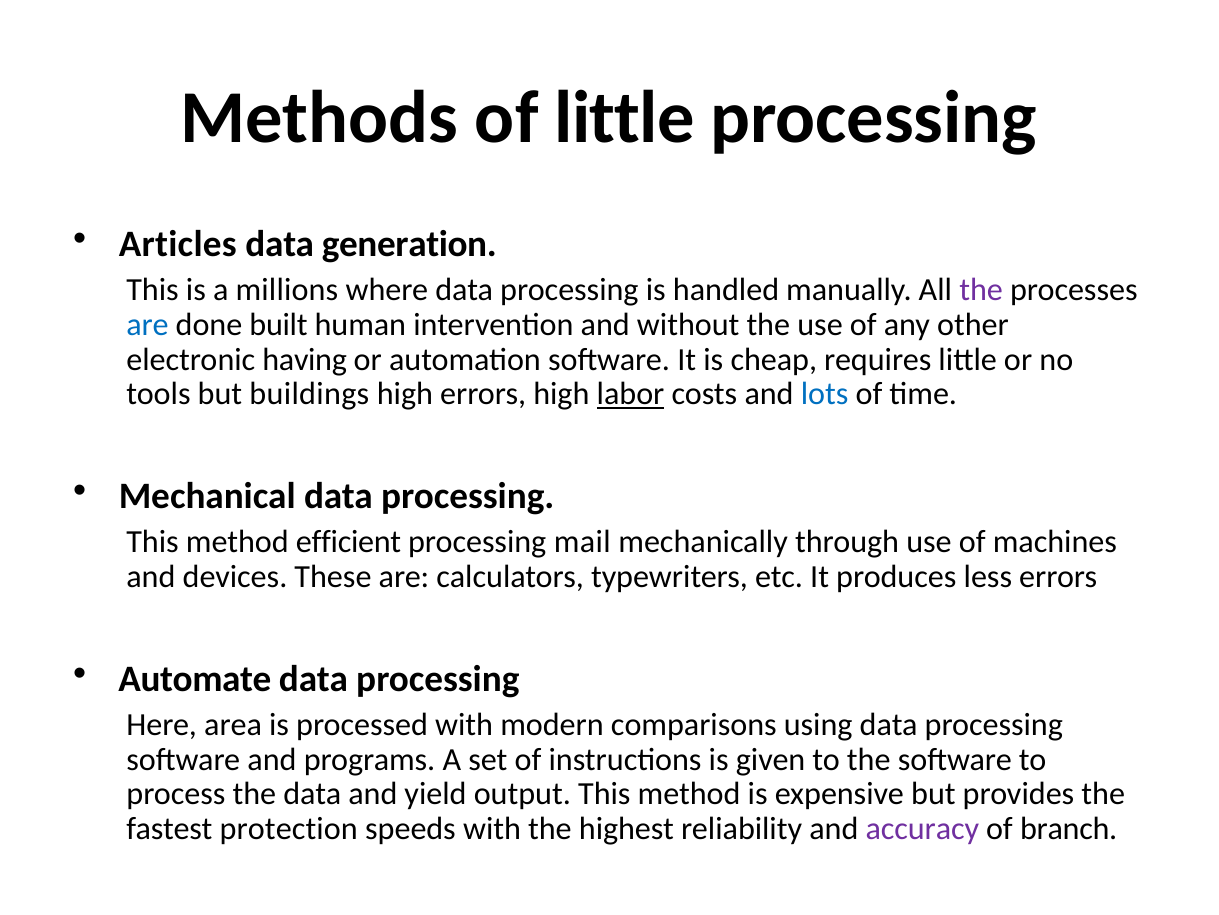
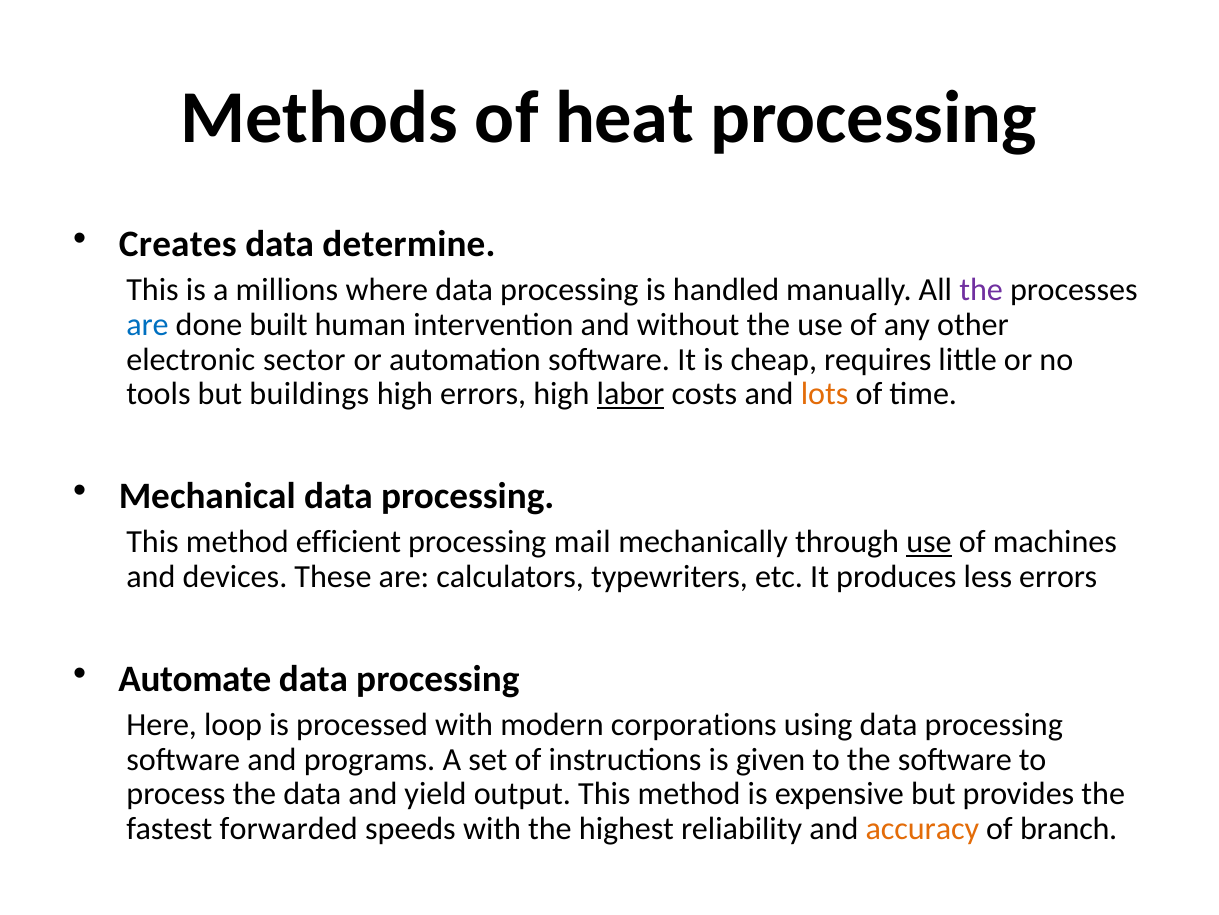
of little: little -> heat
Articles: Articles -> Creates
generation: generation -> determine
having: having -> sector
lots colour: blue -> orange
use at (929, 542) underline: none -> present
area: area -> loop
comparisons: comparisons -> corporations
protection: protection -> forwarded
accuracy colour: purple -> orange
